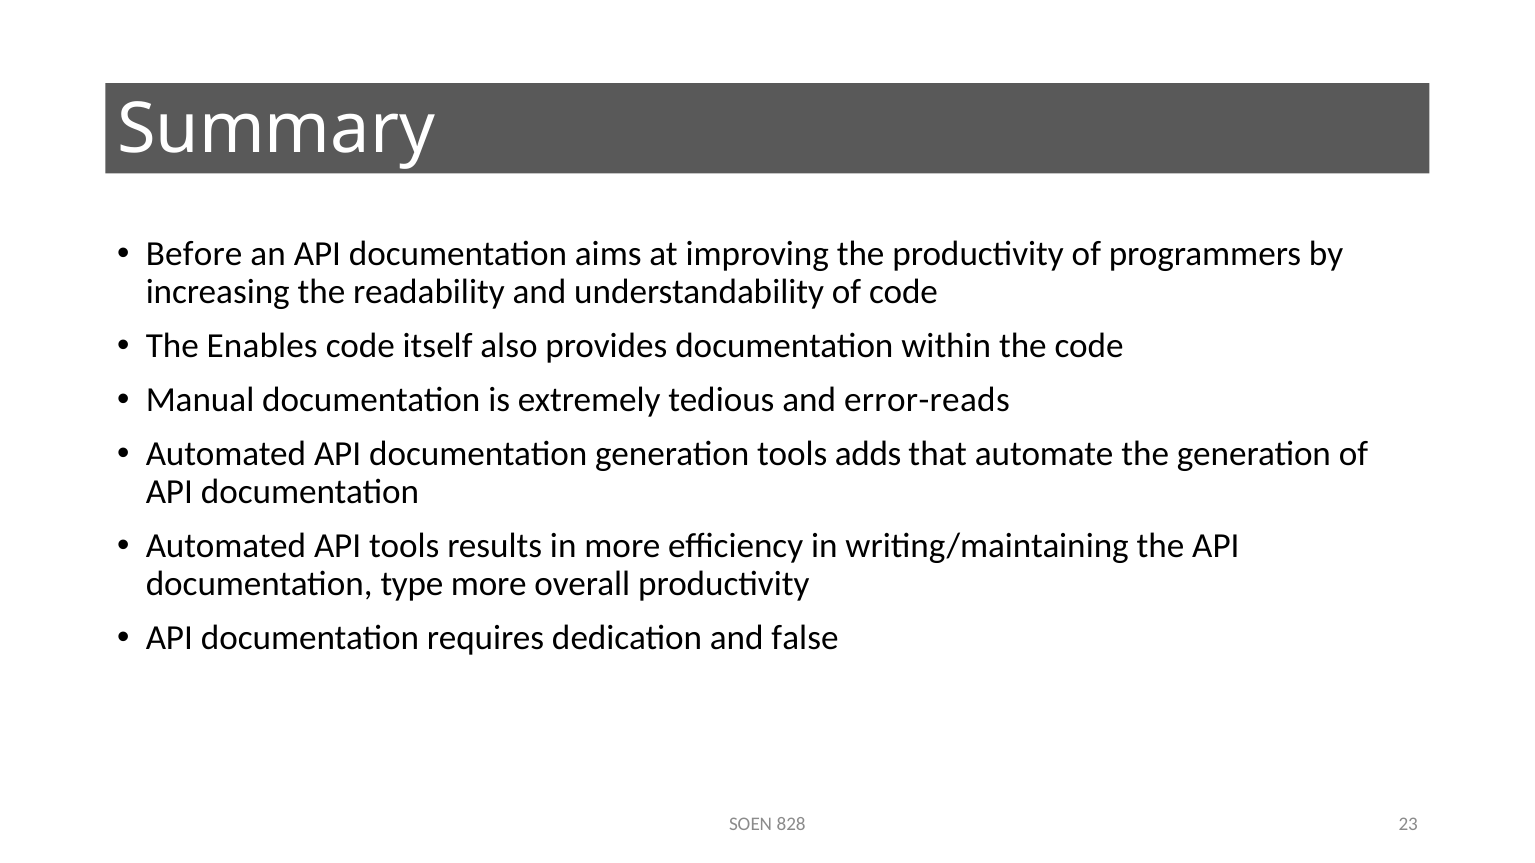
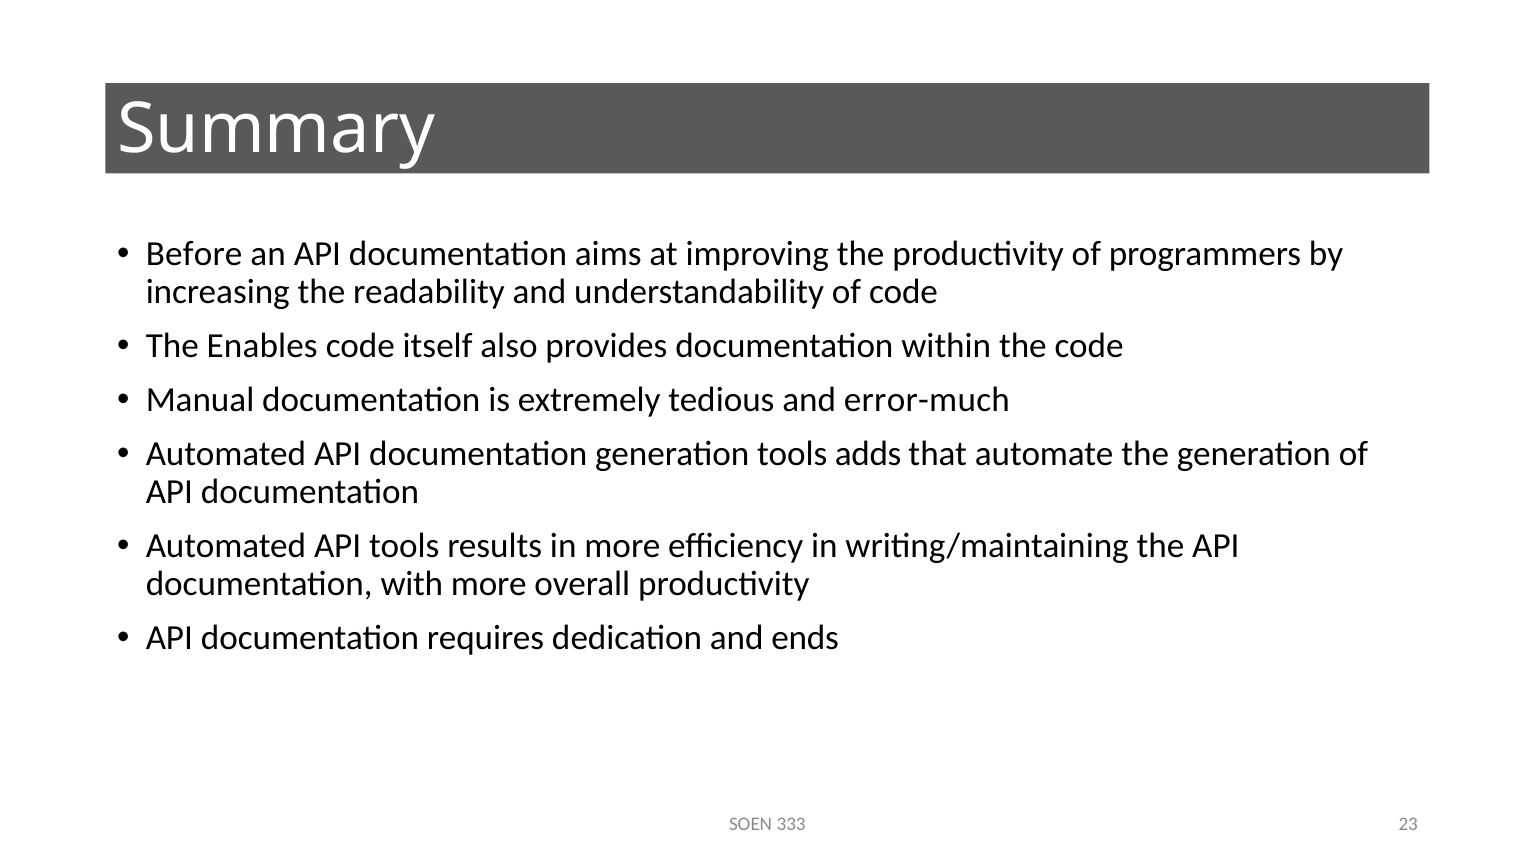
error-reads: error-reads -> error-much
type: type -> with
false: false -> ends
828: 828 -> 333
